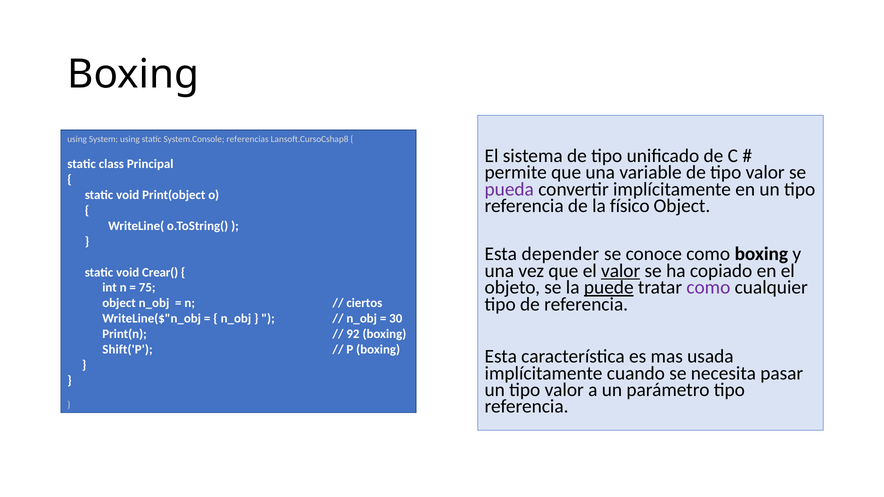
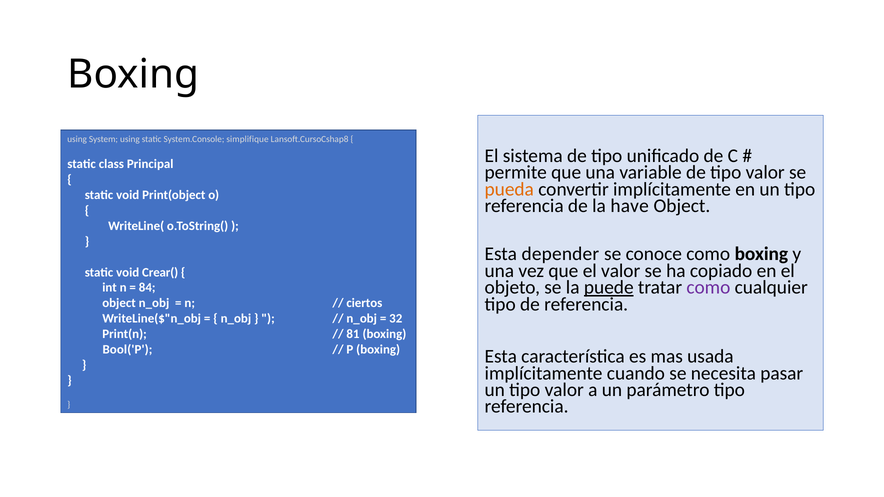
referencias: referencias -> simplifique
pueda colour: purple -> orange
físico: físico -> have
valor at (621, 271) underline: present -> none
75: 75 -> 84
30: 30 -> 32
92: 92 -> 81
Shift('P: Shift('P -> Bool('P
